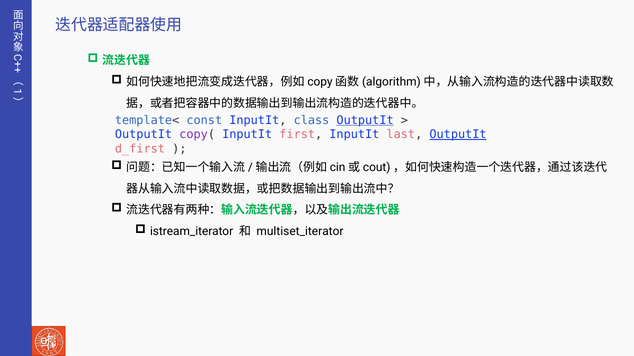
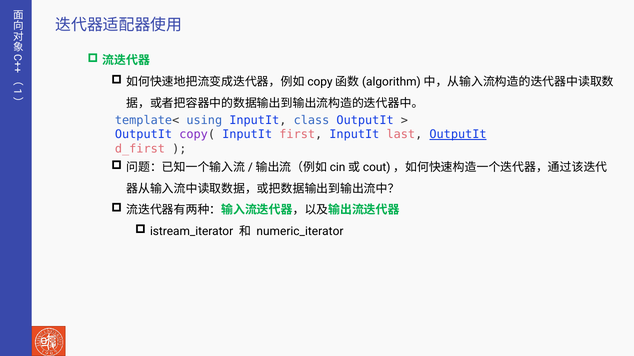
const: const -> using
OutputIt at (365, 120) underline: present -> none
multiset_iterator: multiset_iterator -> numeric_iterator
